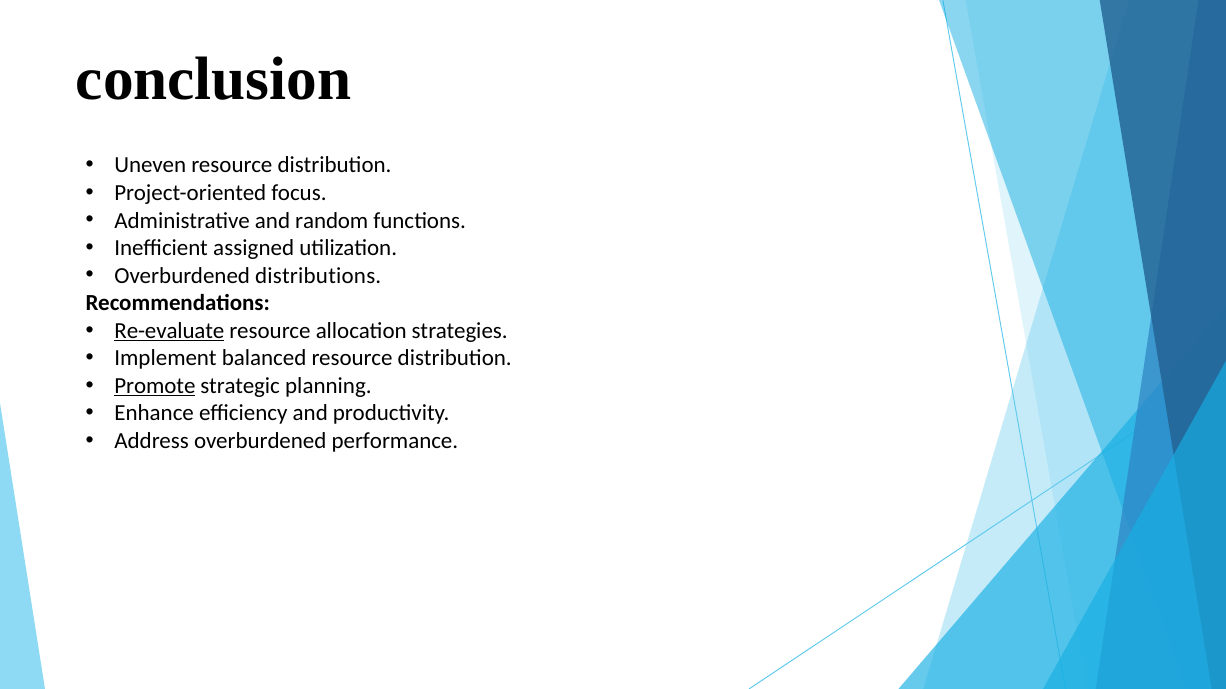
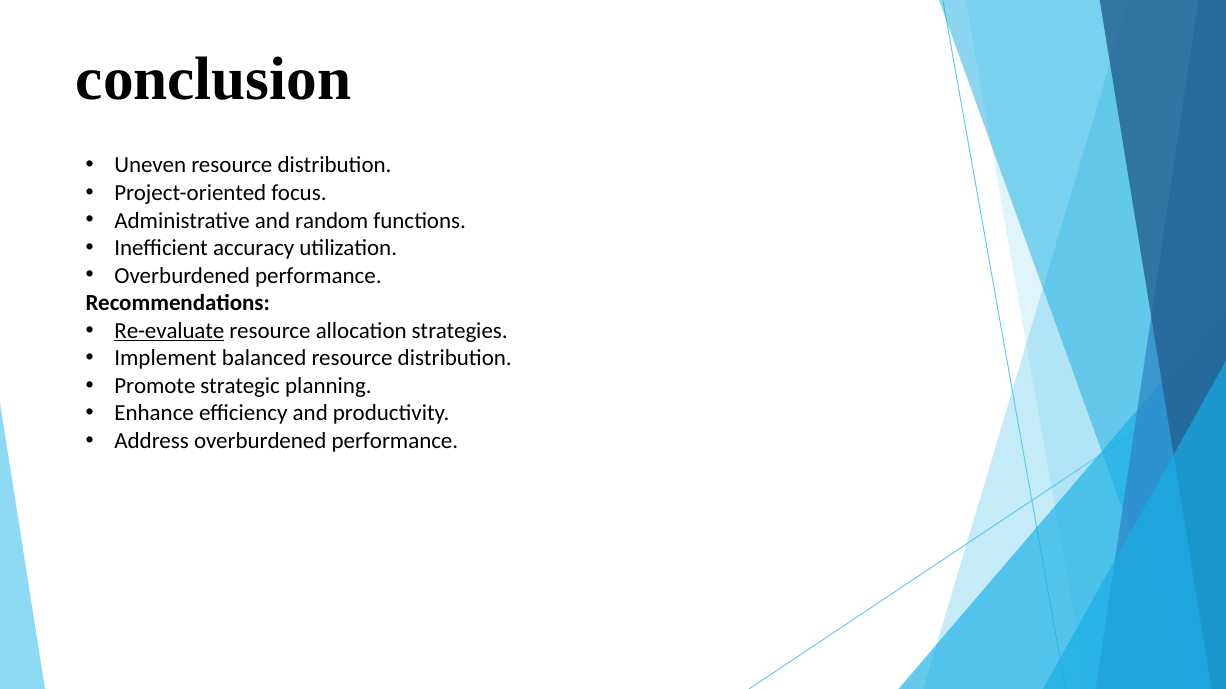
assigned: assigned -> accuracy
distributions at (318, 276): distributions -> performance
Promote underline: present -> none
